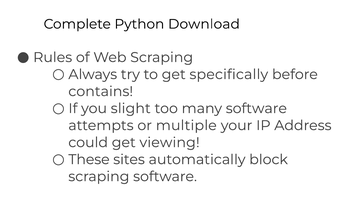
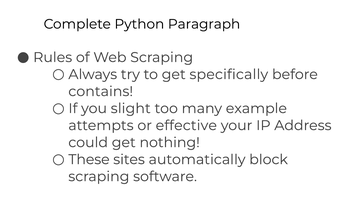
Download: Download -> Paragraph
many software: software -> example
multiple: multiple -> effective
viewing: viewing -> nothing
